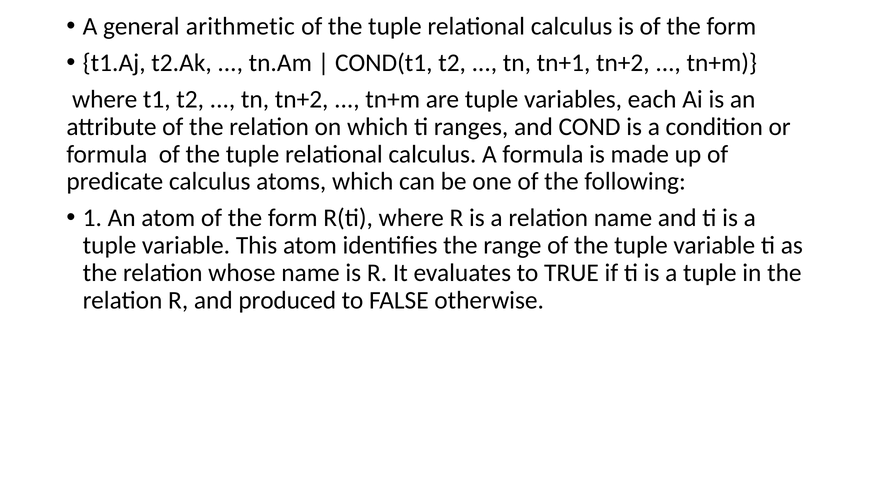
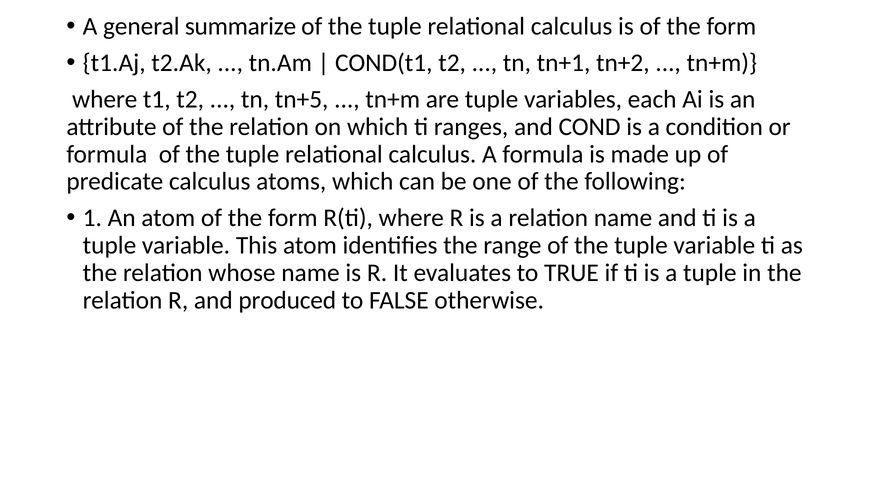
arithmetic: arithmetic -> summarize
tn tn+2: tn+2 -> tn+5
